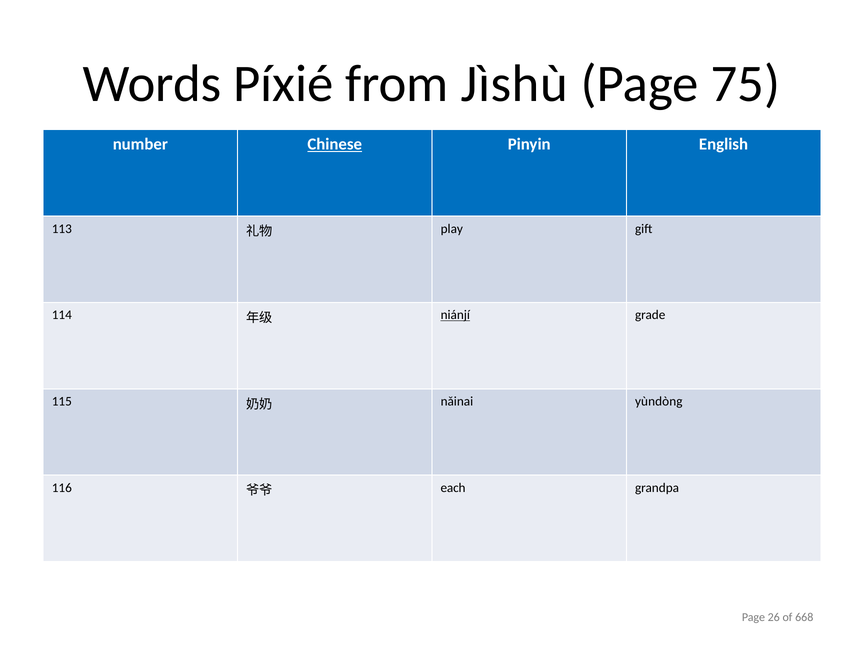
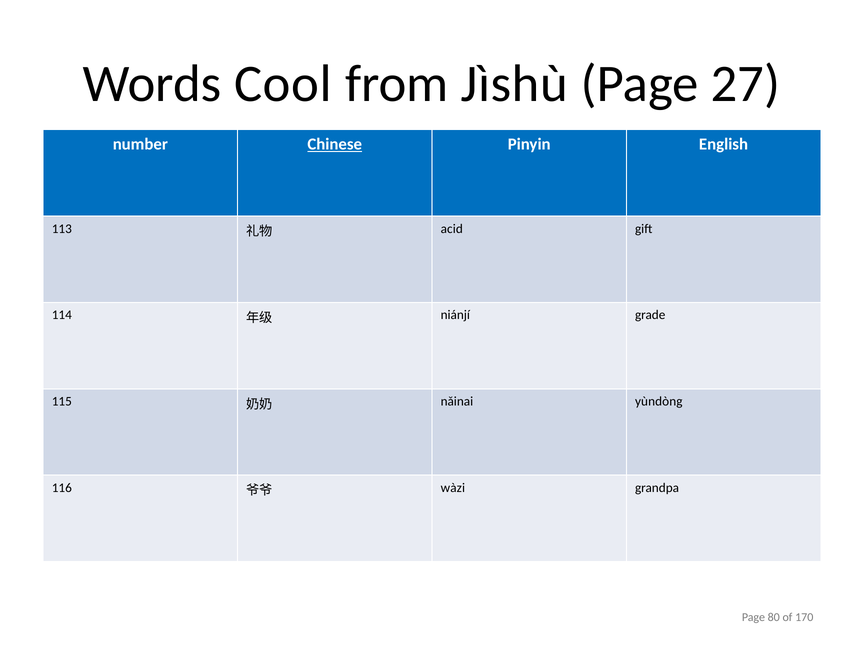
Píxié: Píxié -> Cool
75: 75 -> 27
play: play -> acid
niánjí underline: present -> none
each: each -> wàzi
26: 26 -> 80
668: 668 -> 170
